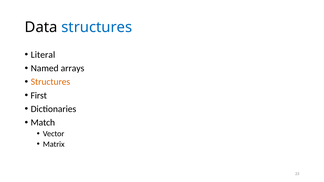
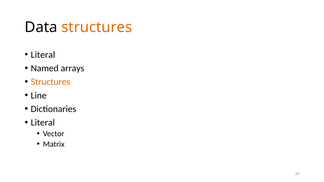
structures at (97, 27) colour: blue -> orange
First: First -> Line
Match at (43, 123): Match -> Literal
